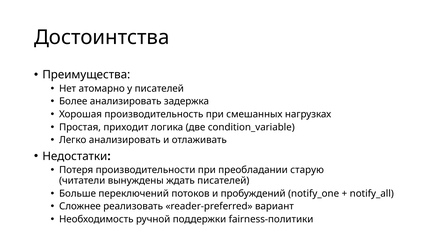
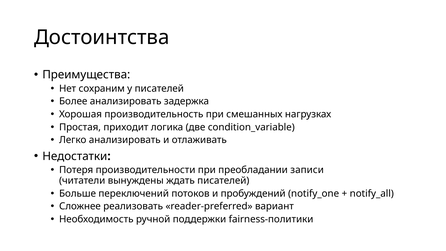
атомарно: атомарно -> сохраним
старую: старую -> записи
